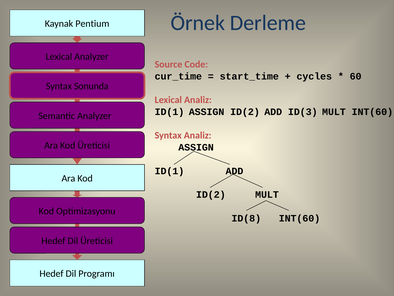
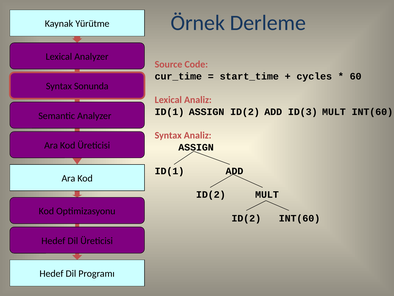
Pentium: Pentium -> Yürütme
ID(8 at (246, 218): ID(8 -> ID(2
